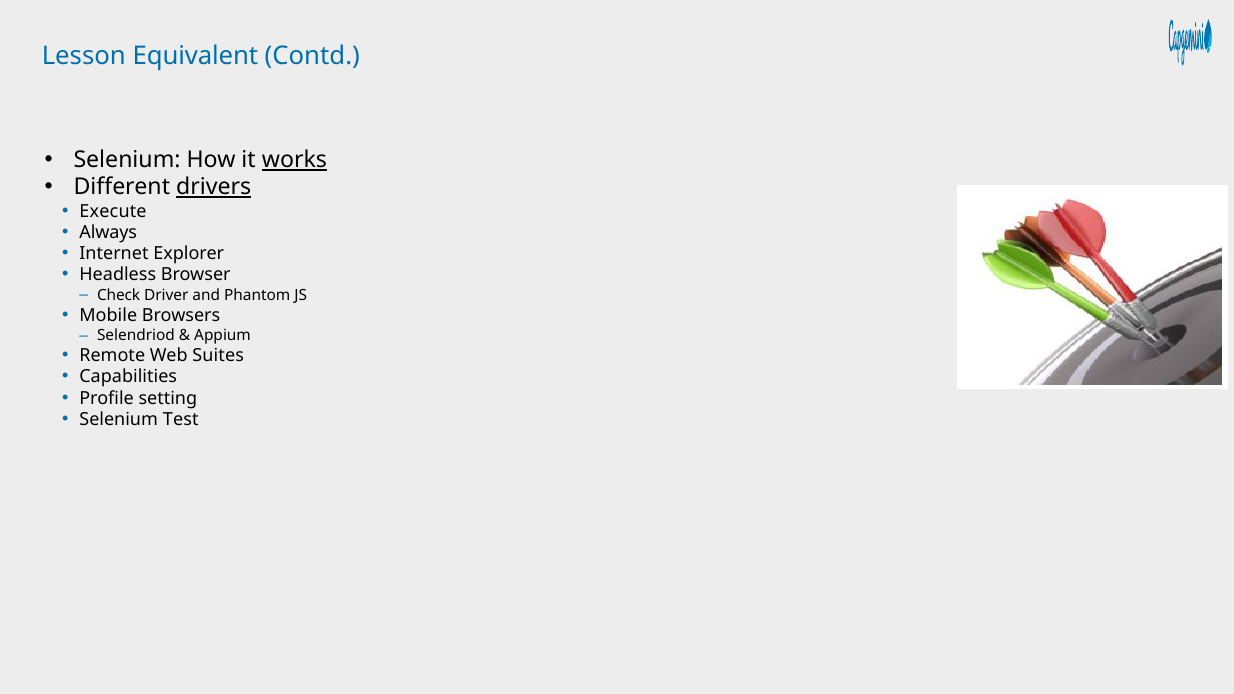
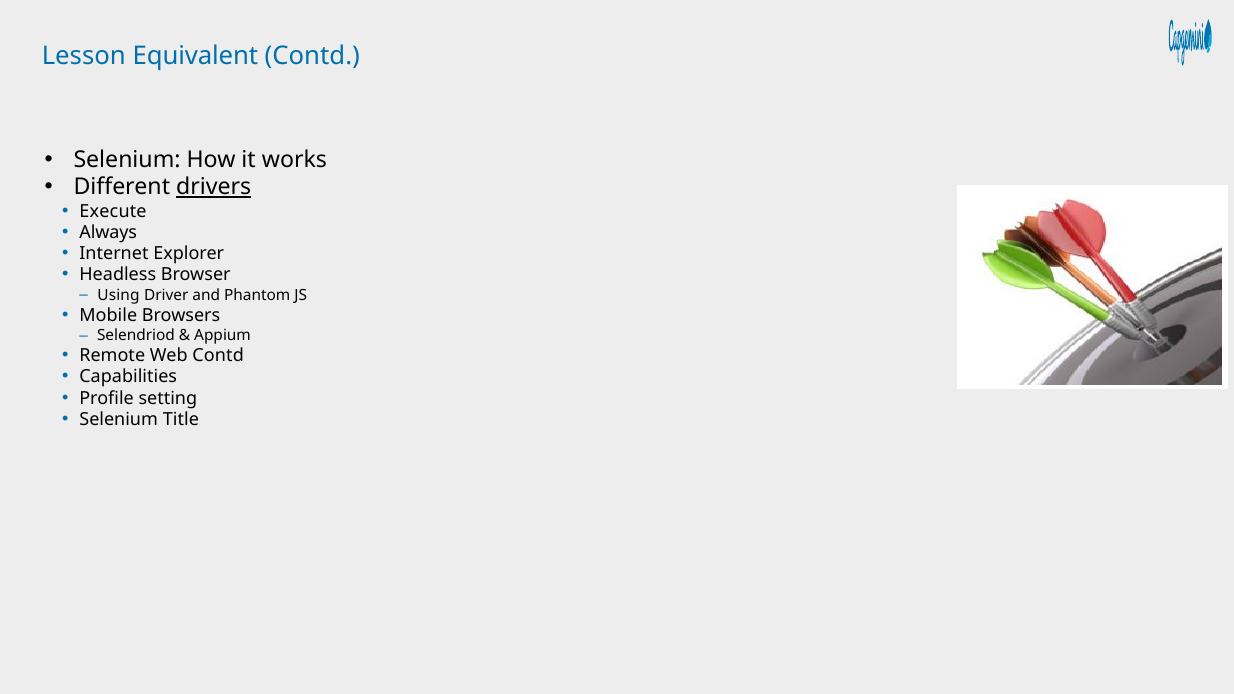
works underline: present -> none
Check: Check -> Using
Web Suites: Suites -> Contd
Test: Test -> Title
